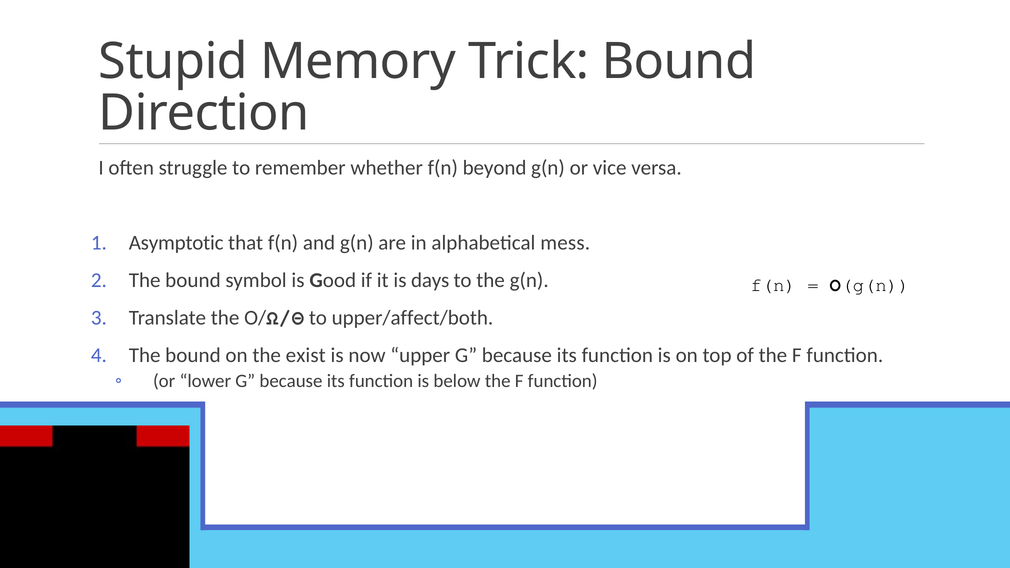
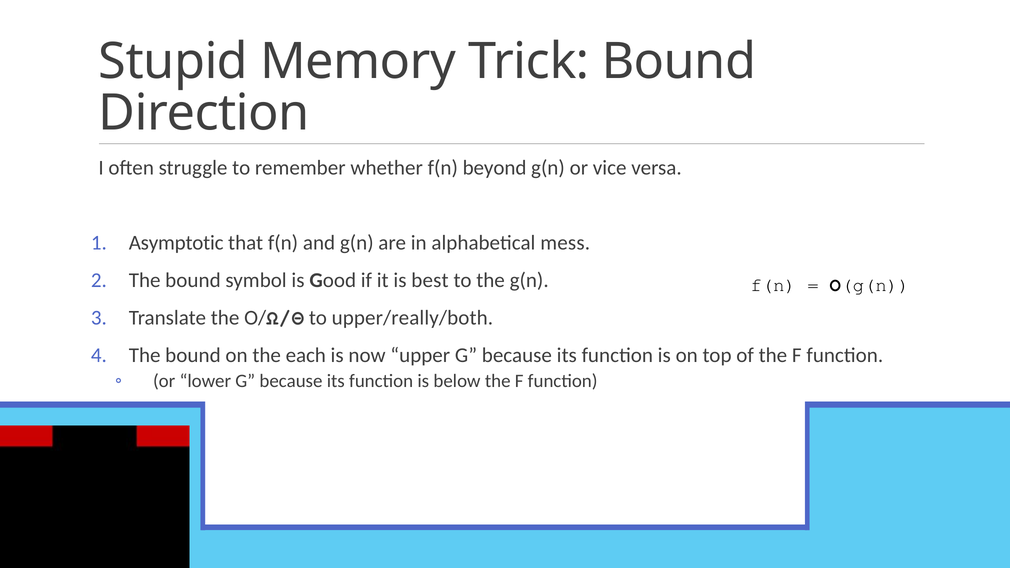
days: days -> best
upper/affect/both: upper/affect/both -> upper/really/both
exist: exist -> each
